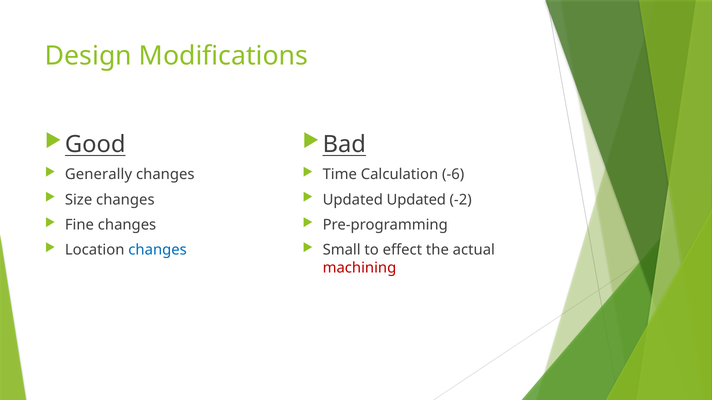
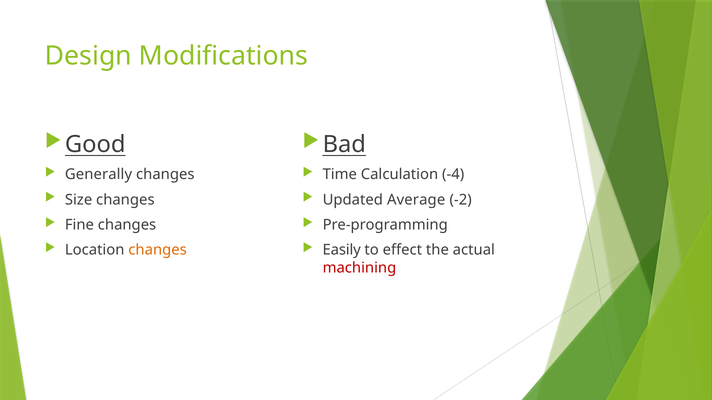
-6: -6 -> -4
Updated Updated: Updated -> Average
changes at (158, 250) colour: blue -> orange
Small: Small -> Easily
